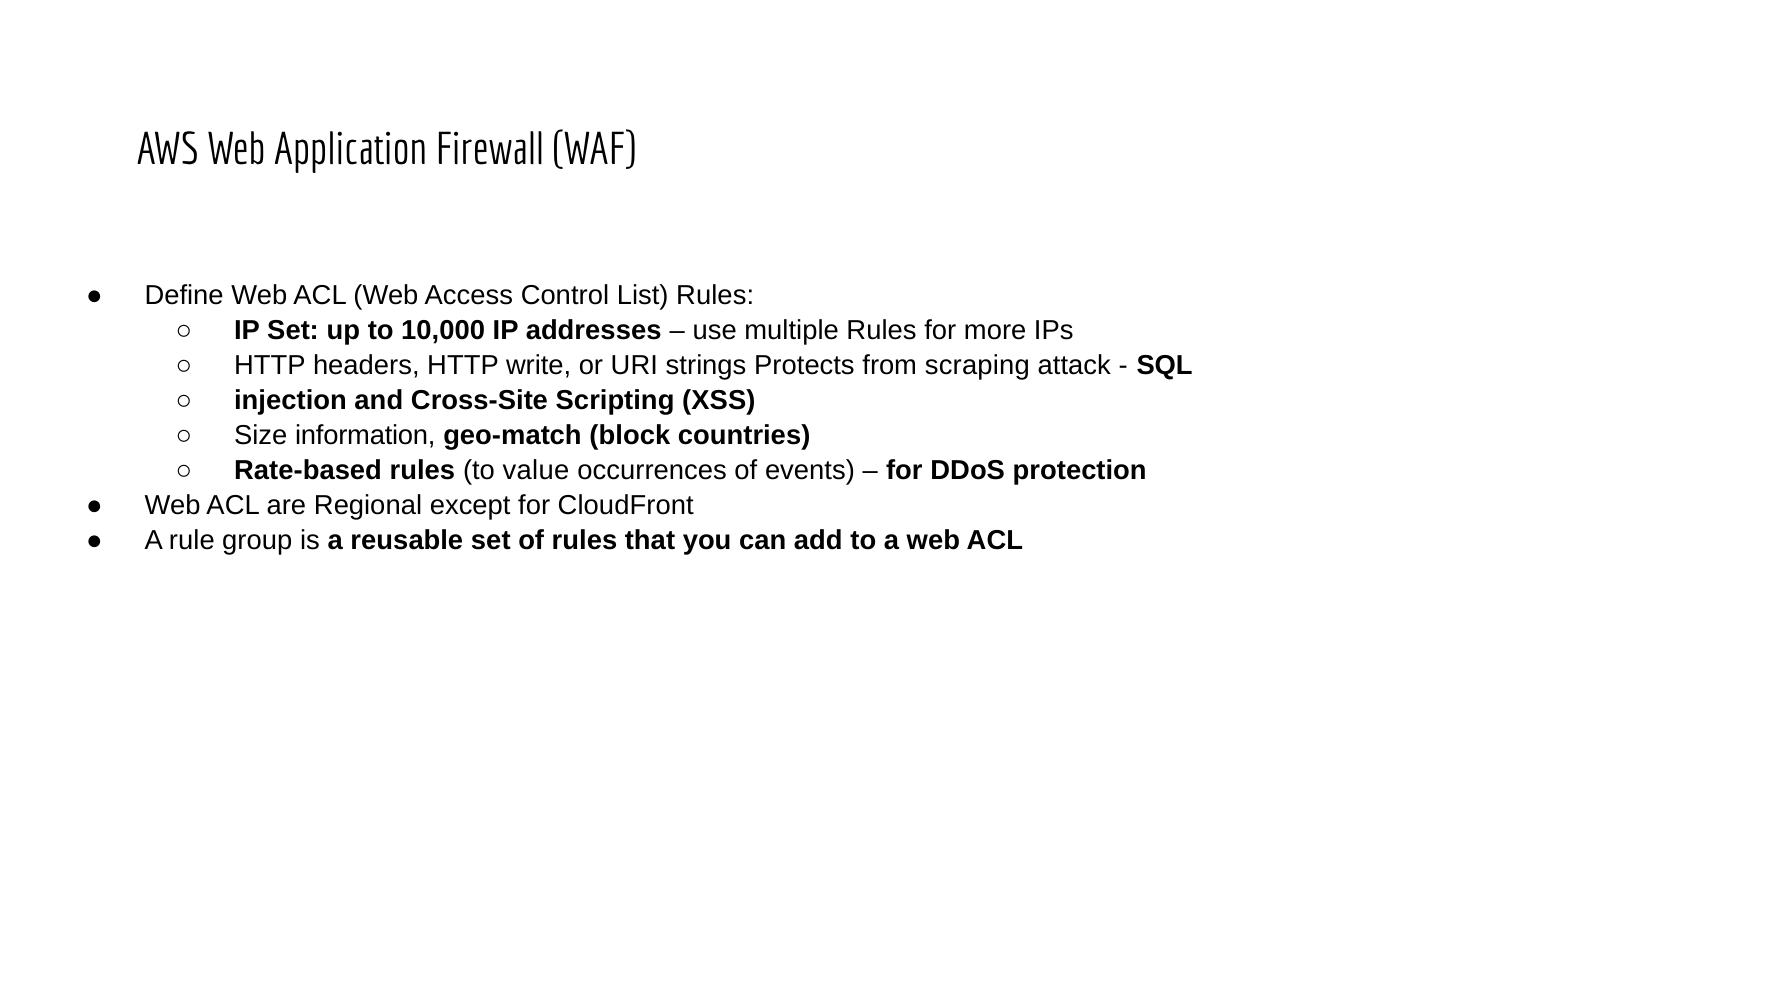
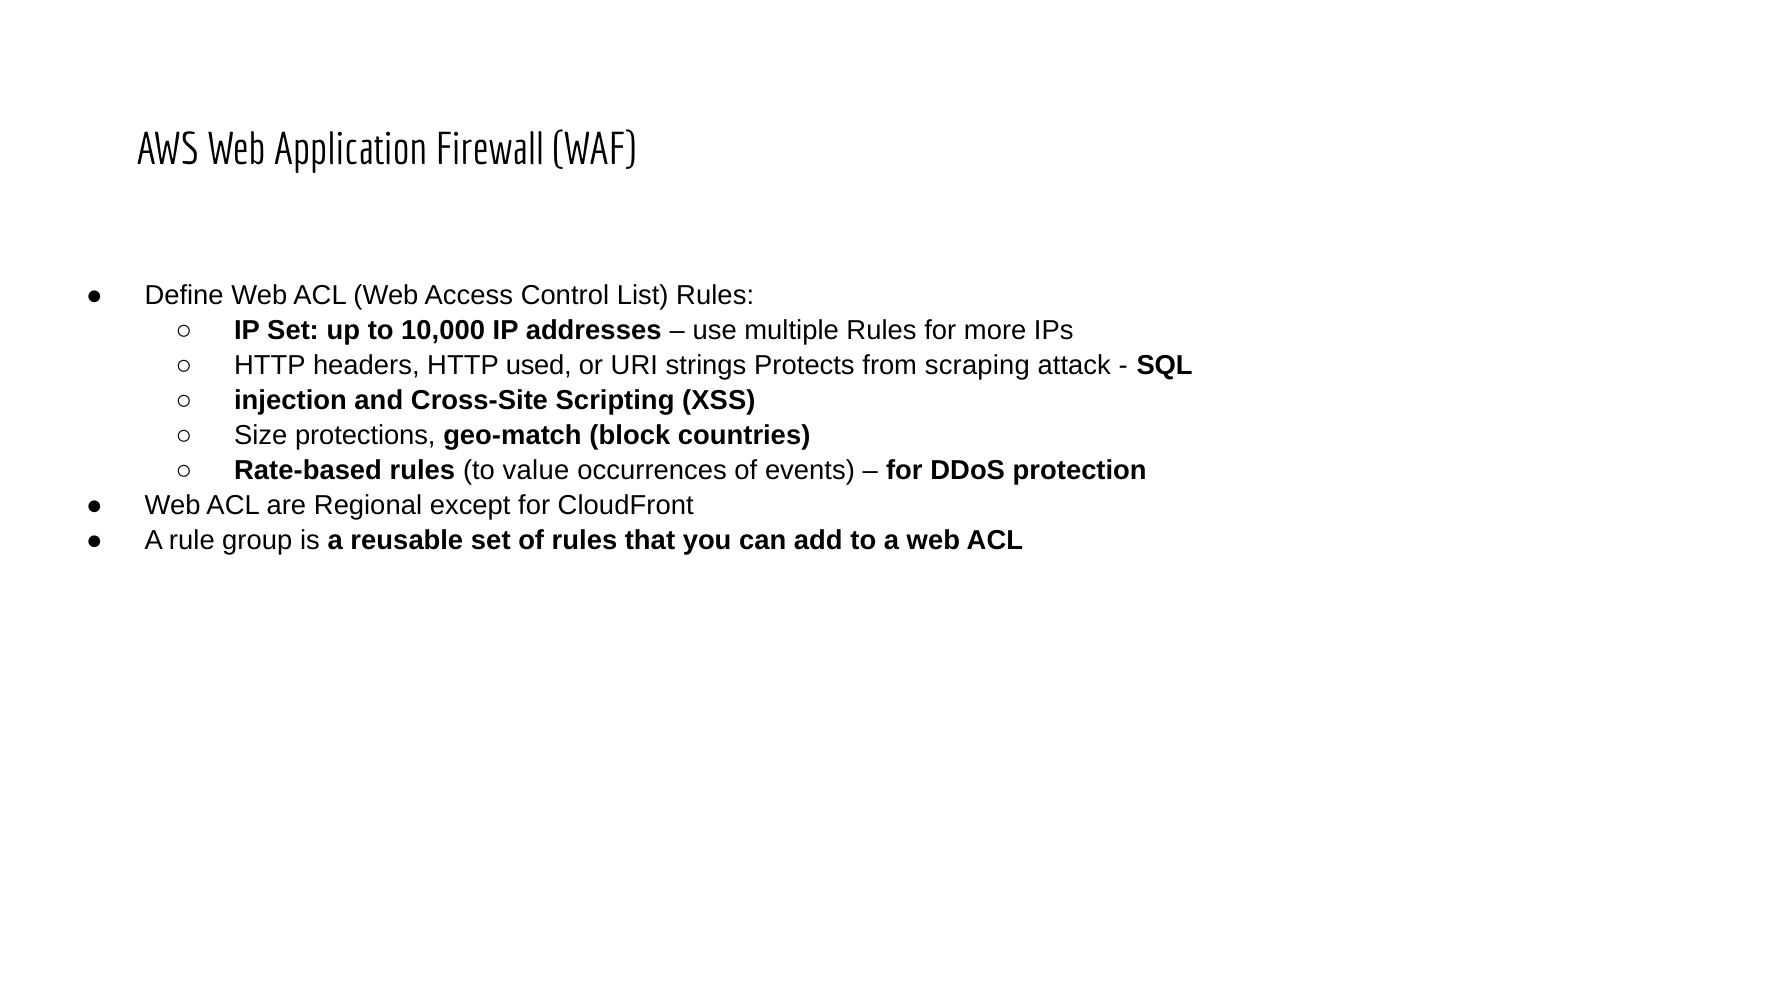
write: write -> used
information: information -> protections
